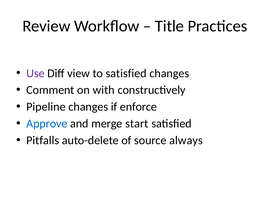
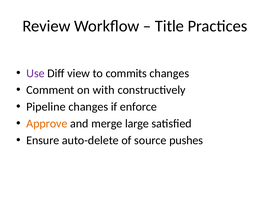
to satisfied: satisfied -> commits
Approve colour: blue -> orange
start: start -> large
Pitfalls: Pitfalls -> Ensure
always: always -> pushes
